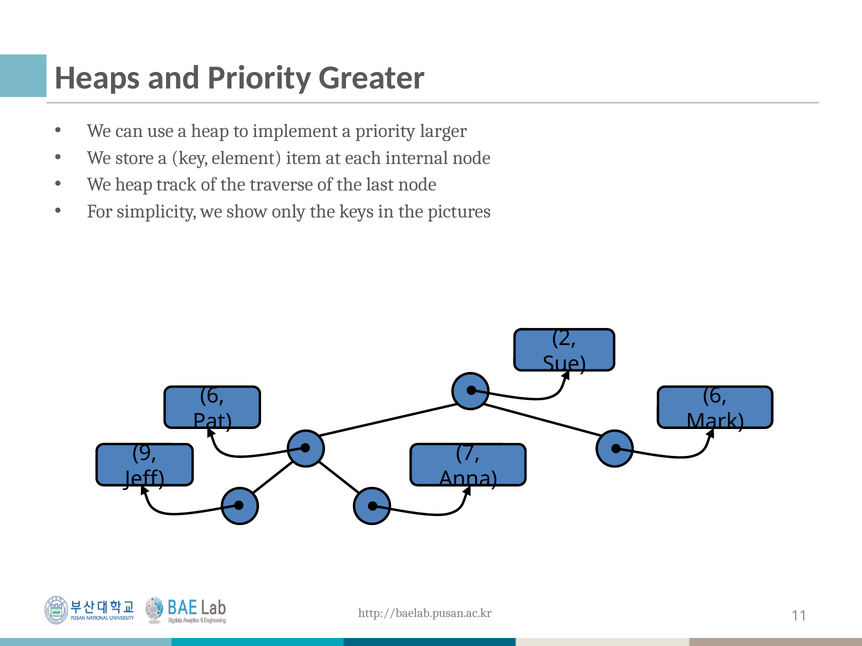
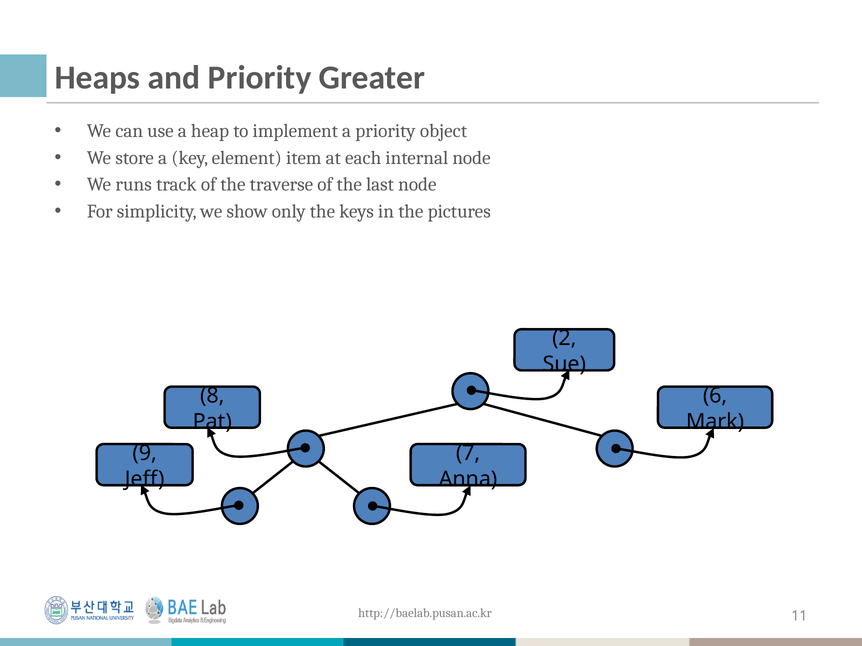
larger: larger -> object
We heap: heap -> runs
6 at (212, 396): 6 -> 8
